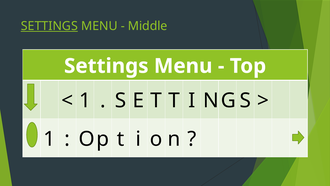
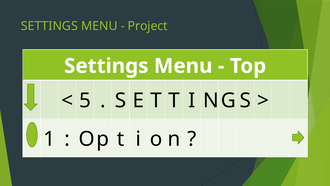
SETTINGS at (49, 26) underline: present -> none
Middle: Middle -> Project
1 at (85, 100): 1 -> 5
